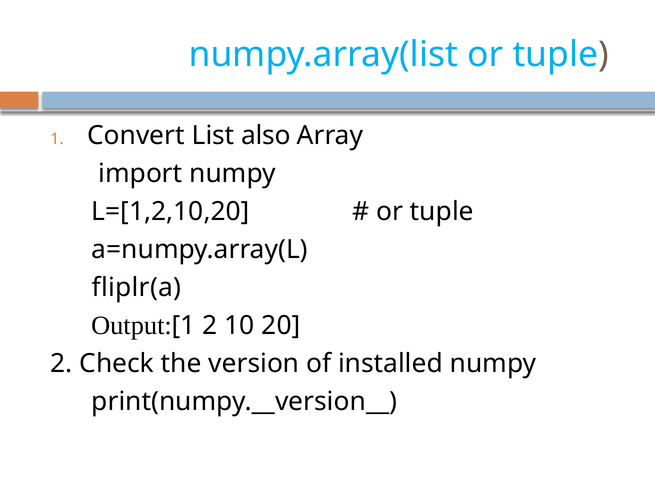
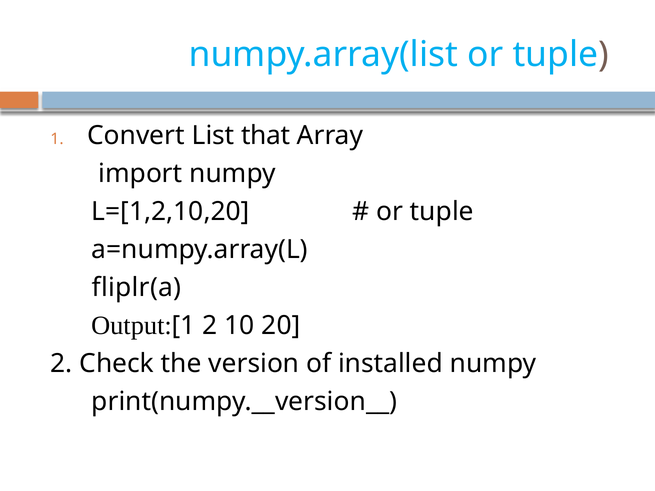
also: also -> that
